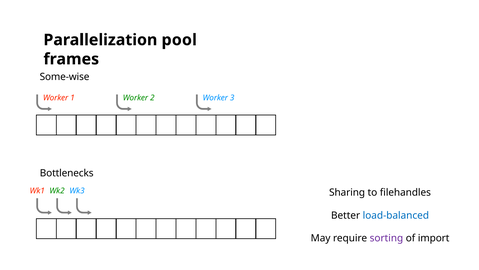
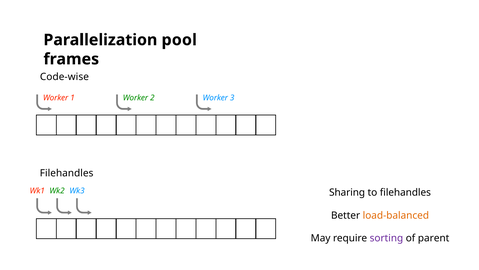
Some-wise: Some-wise -> Code-wise
Bottlenecks at (67, 173): Bottlenecks -> Filehandles
load-balanced colour: blue -> orange
import: import -> parent
